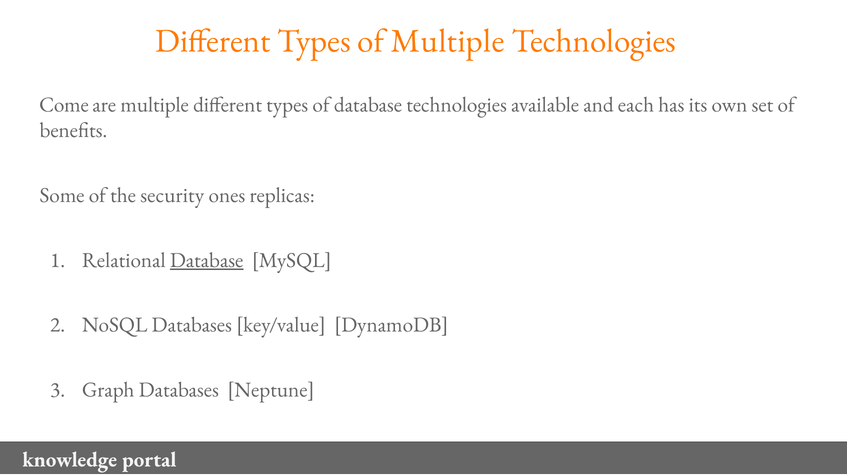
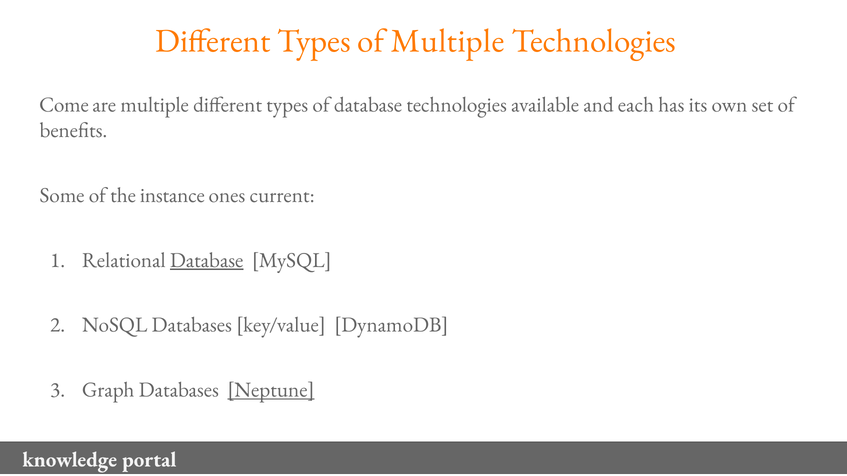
security: security -> instance
replicas: replicas -> current
Neptune underline: none -> present
